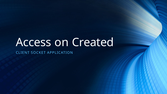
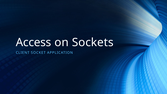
Created: Created -> Sockets
